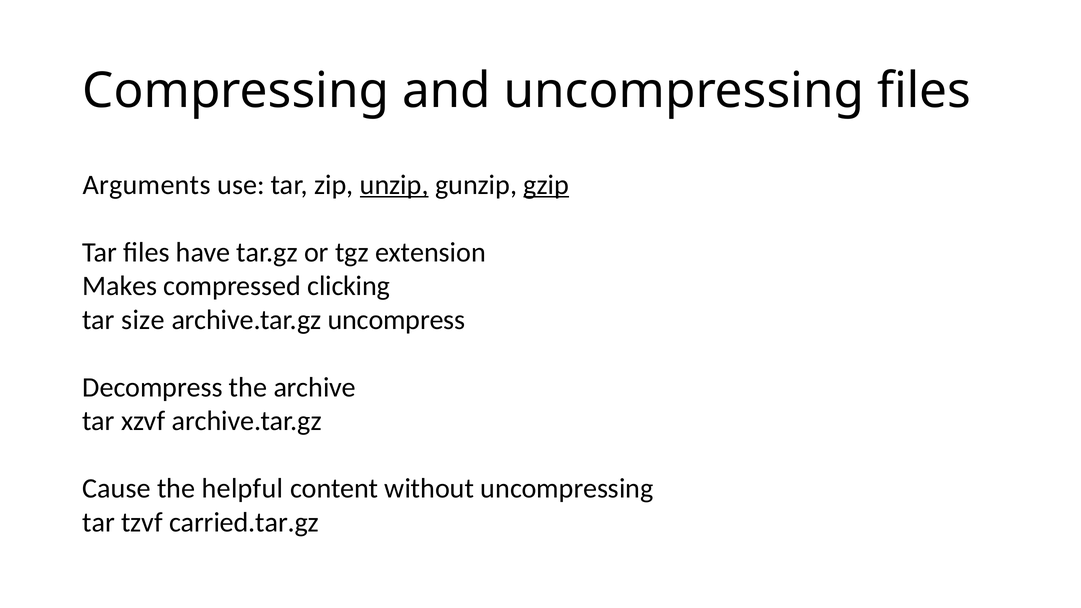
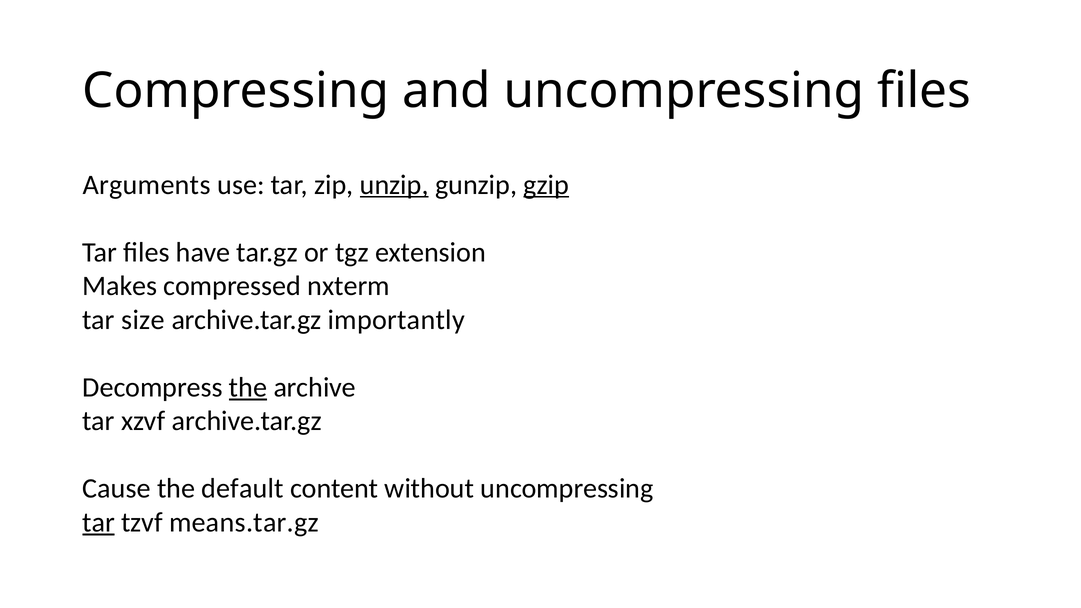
clicking: clicking -> nxterm
uncompress: uncompress -> importantly
the at (248, 387) underline: none -> present
helpful: helpful -> default
tar at (99, 522) underline: none -> present
carried.tar.gz: carried.tar.gz -> means.tar.gz
